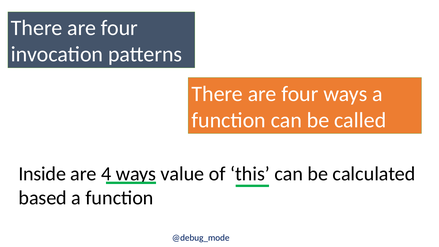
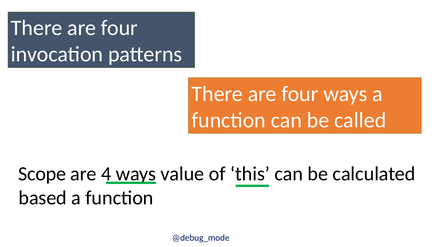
Inside: Inside -> Scope
